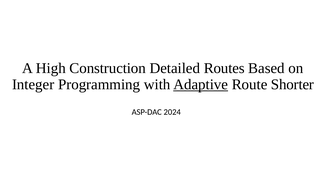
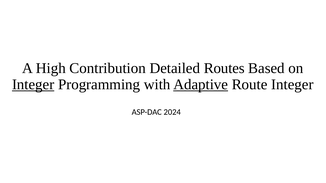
Construction: Construction -> Contribution
Integer at (33, 85) underline: none -> present
Route Shorter: Shorter -> Integer
